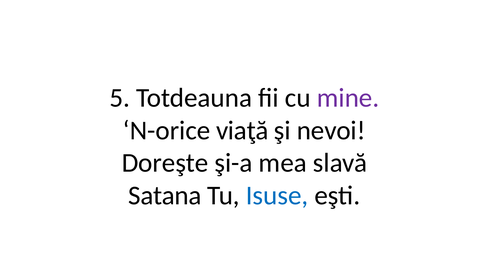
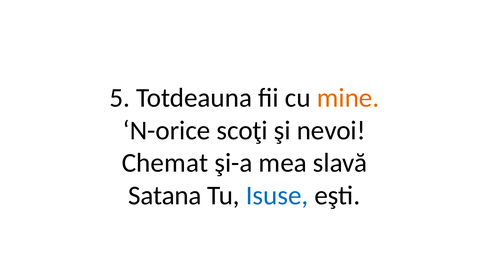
mine colour: purple -> orange
viaţă: viaţă -> scoţi
Doreşte: Doreşte -> Chemat
